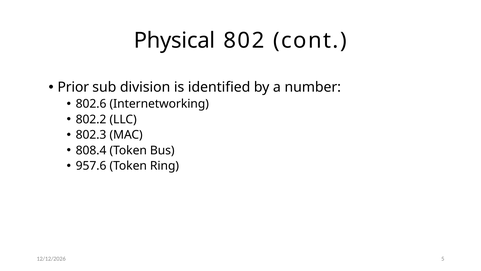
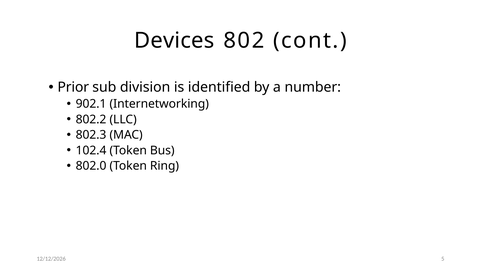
Physical: Physical -> Devices
802.6: 802.6 -> 902.1
808.4: 808.4 -> 102.4
957.6: 957.6 -> 802.0
